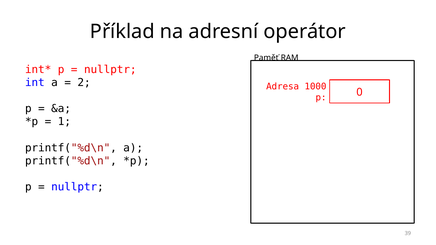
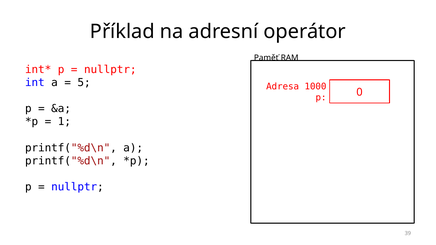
2: 2 -> 5
